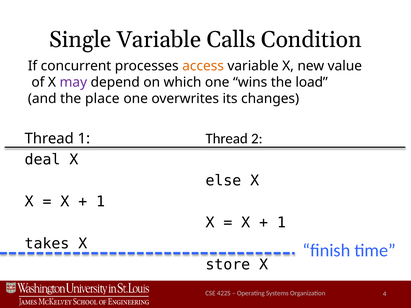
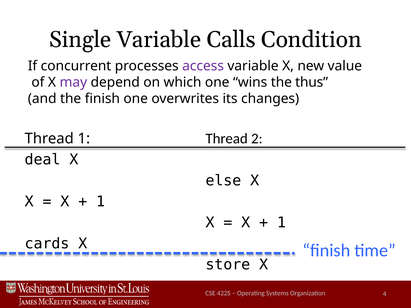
access colour: orange -> purple
load: load -> thus
the place: place -> finish
takes: takes -> cards
